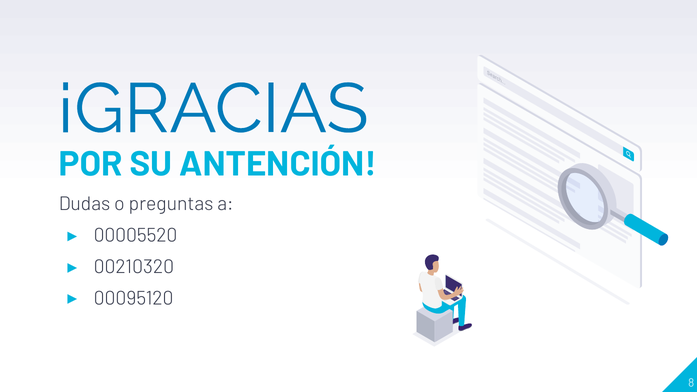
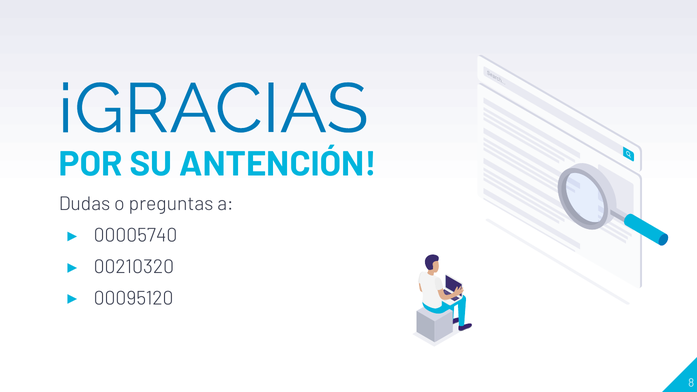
00005520: 00005520 -> 00005740
